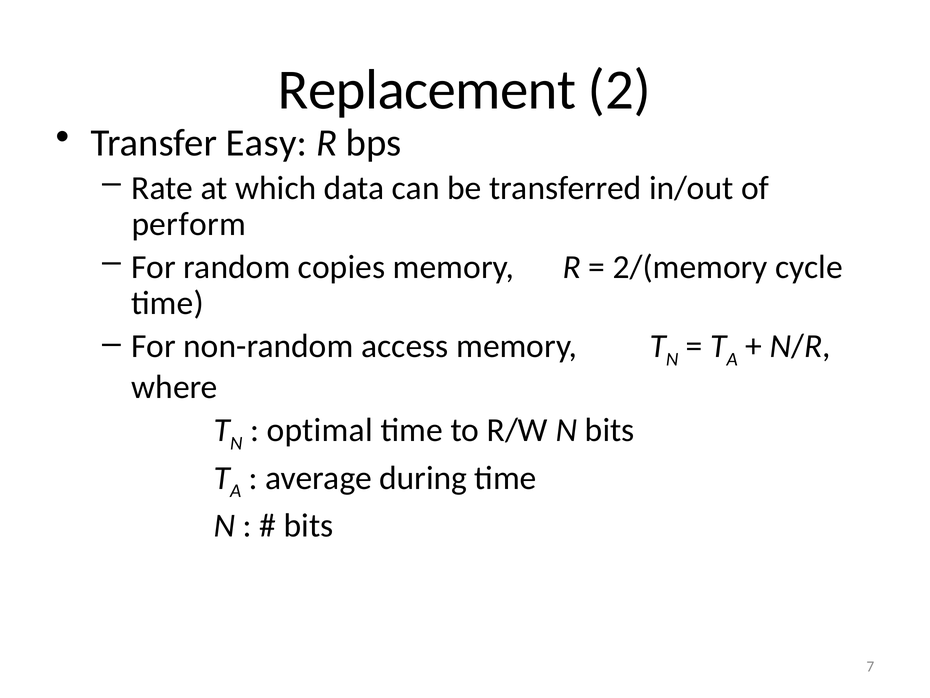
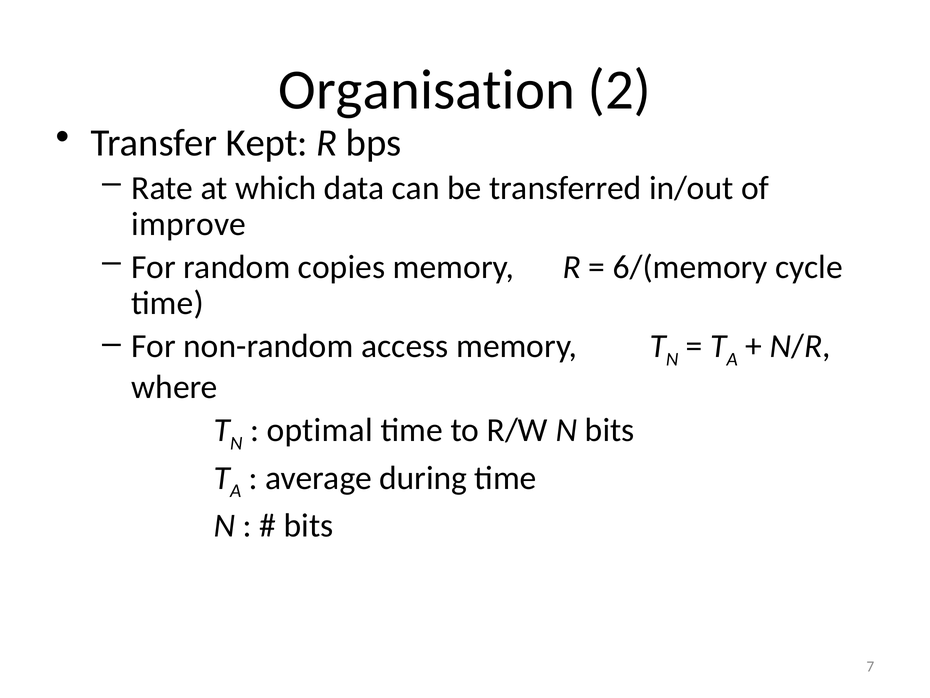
Replacement: Replacement -> Organisation
Easy: Easy -> Kept
perform: perform -> improve
2/(memory: 2/(memory -> 6/(memory
